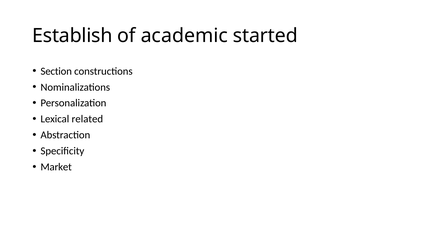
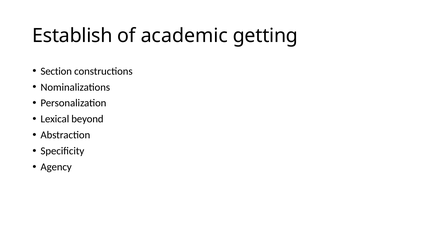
started: started -> getting
related: related -> beyond
Market: Market -> Agency
